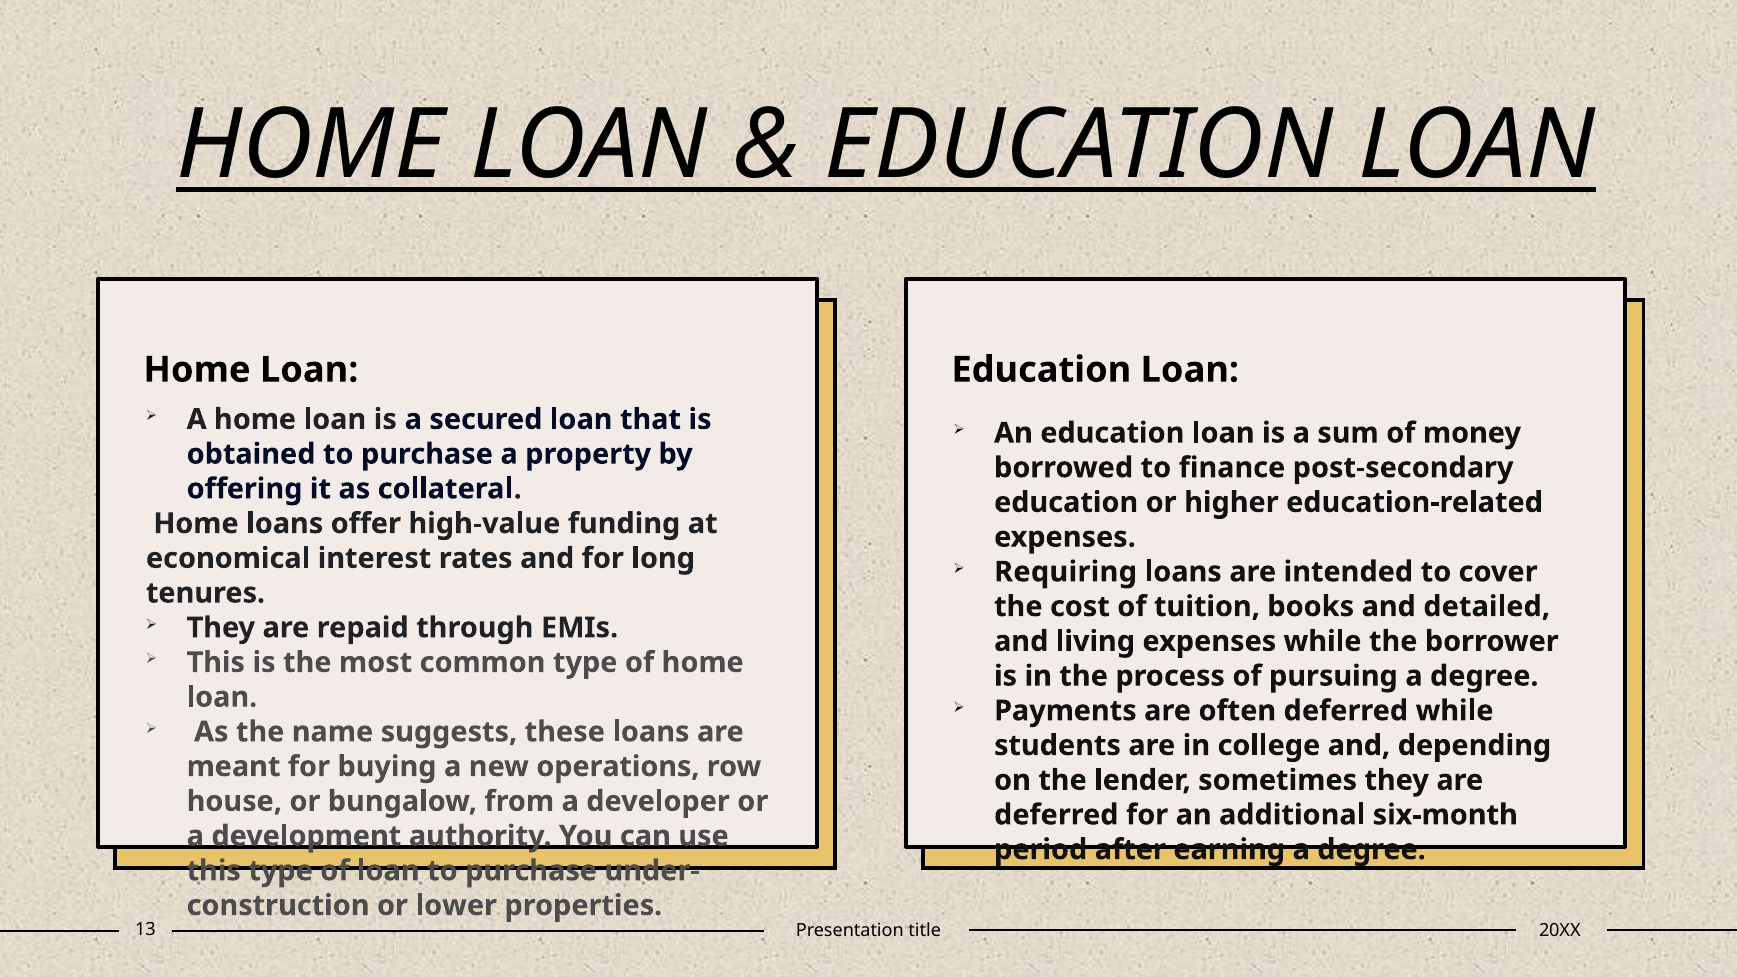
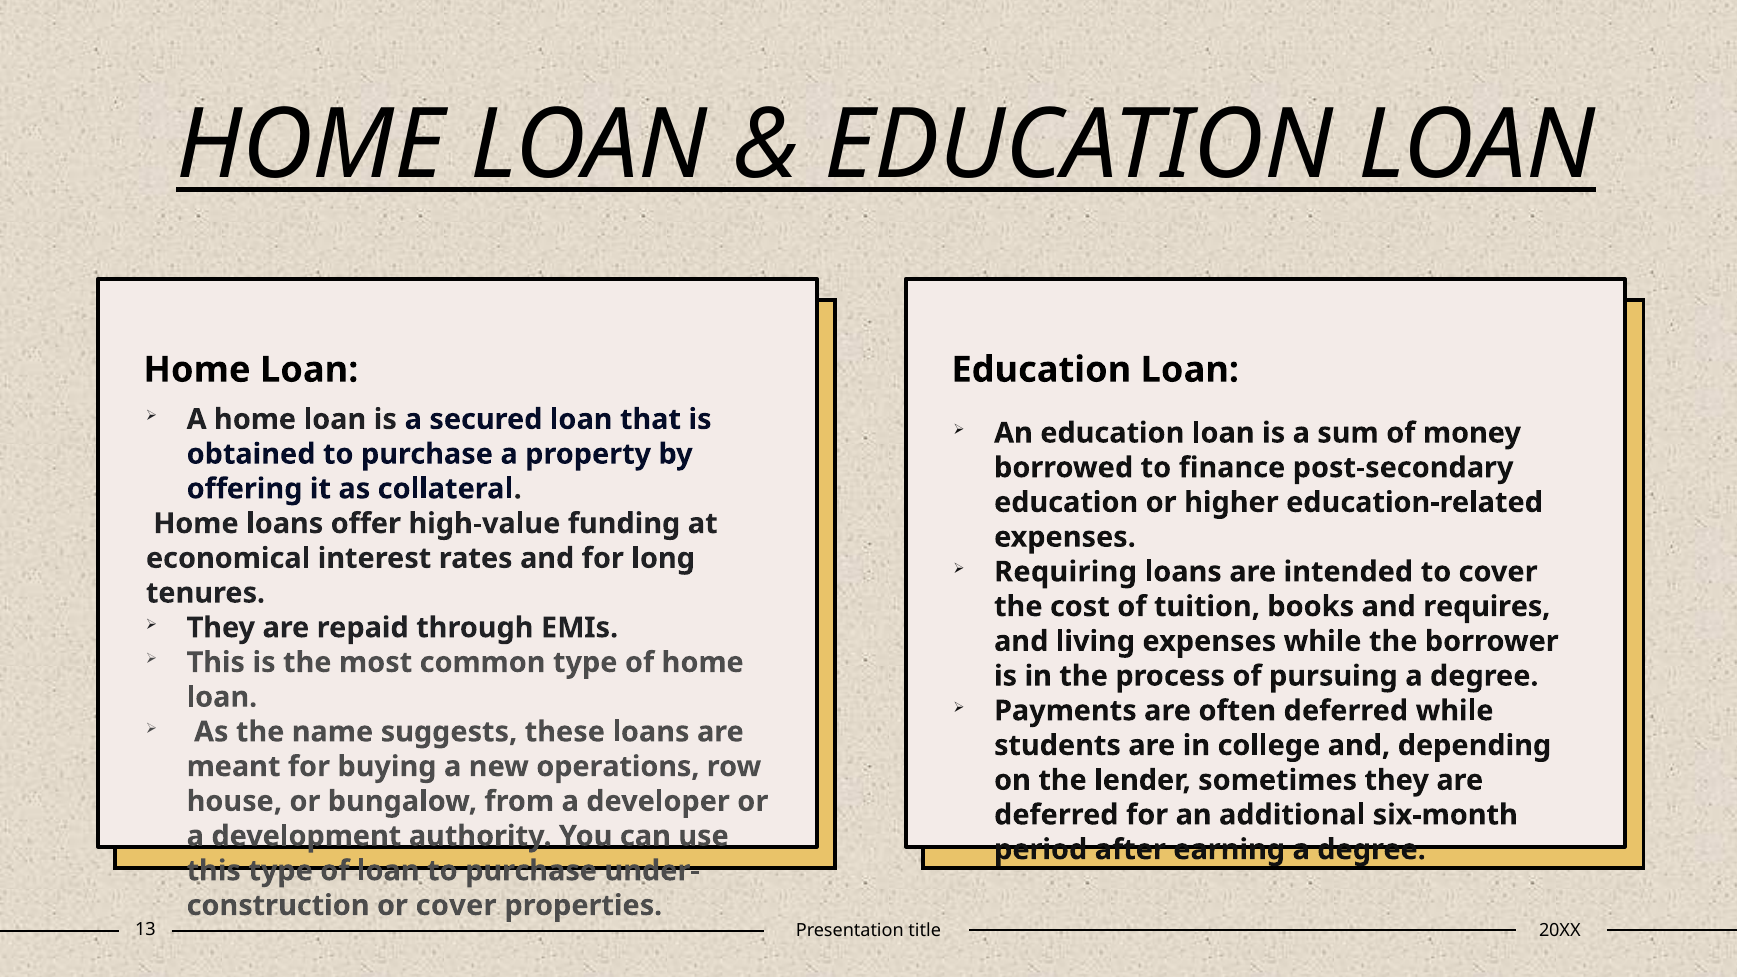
detailed: detailed -> requires
or lower: lower -> cover
